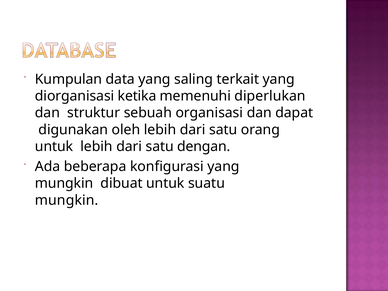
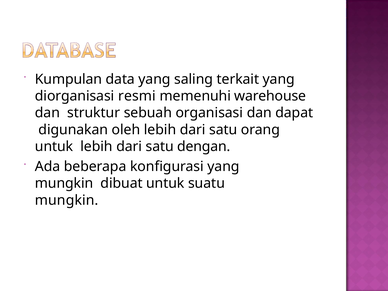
ketika: ketika -> resmi
diperlukan: diperlukan -> warehouse
